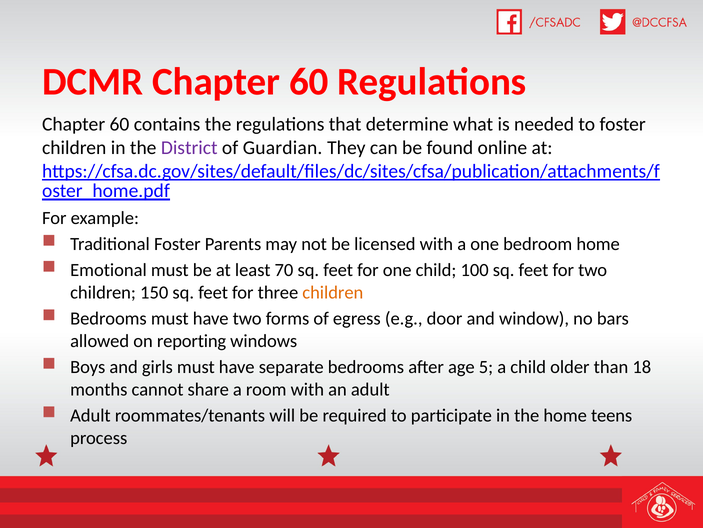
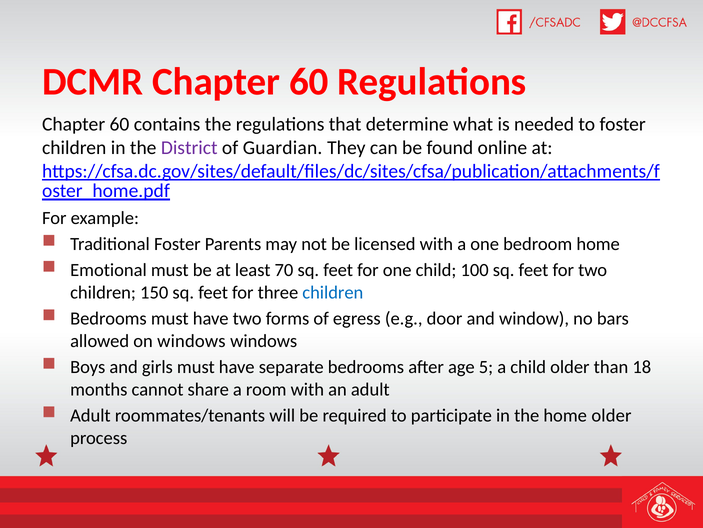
children at (333, 292) colour: orange -> blue
on reporting: reporting -> windows
home teens: teens -> older
